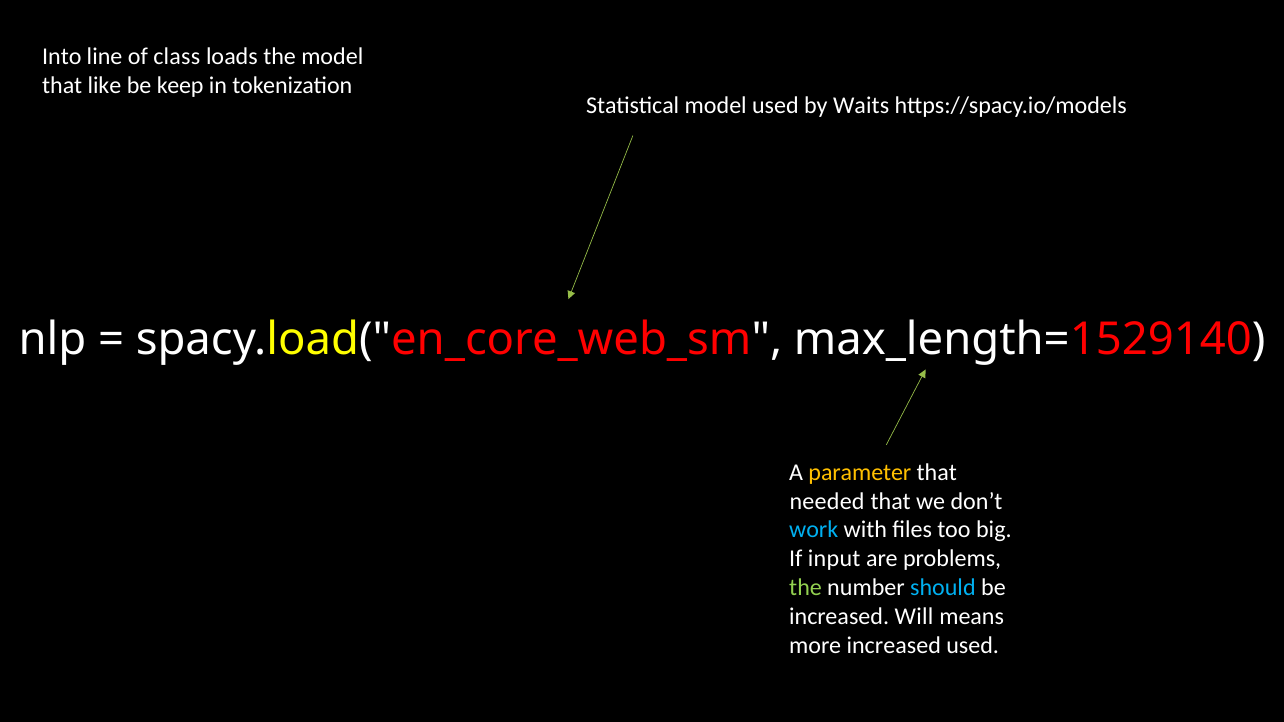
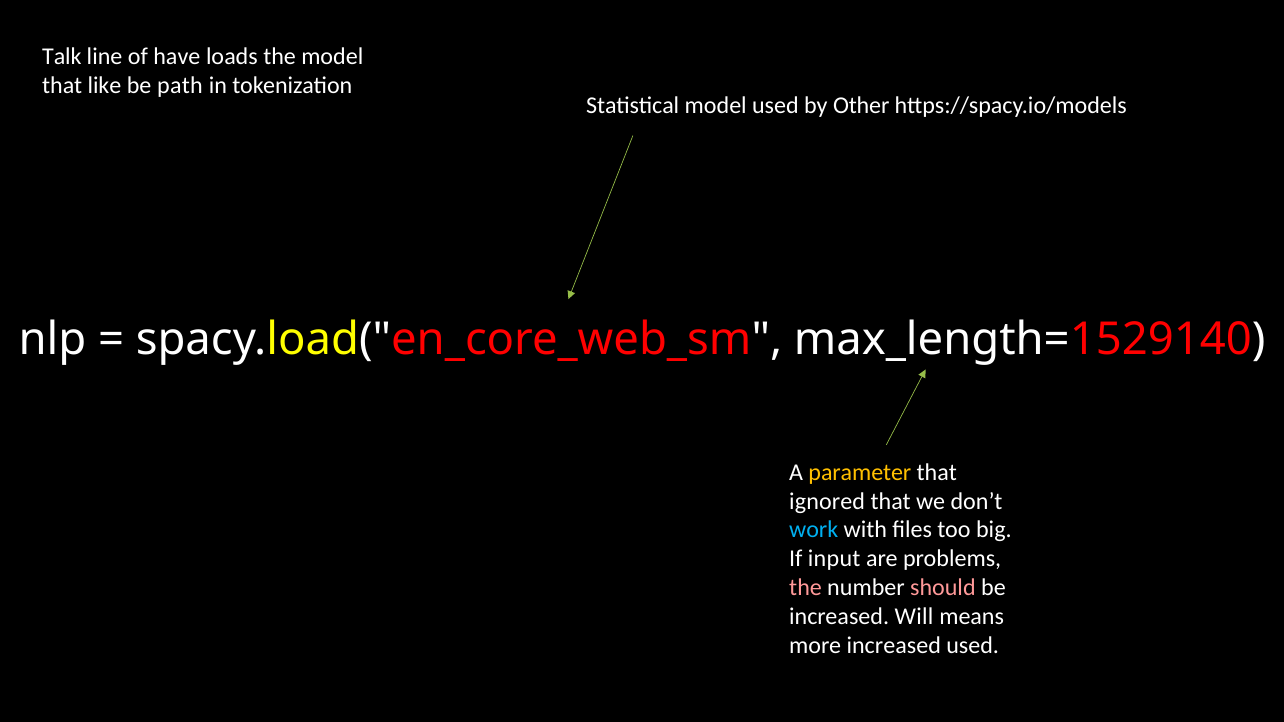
Into: Into -> Talk
class: class -> have
keep: keep -> path
Waits: Waits -> Other
needed: needed -> ignored
the at (806, 588) colour: light green -> pink
should colour: light blue -> pink
